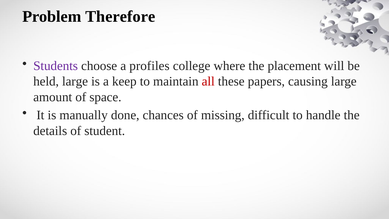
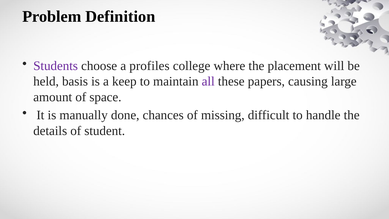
Therefore: Therefore -> Definition
held large: large -> basis
all colour: red -> purple
